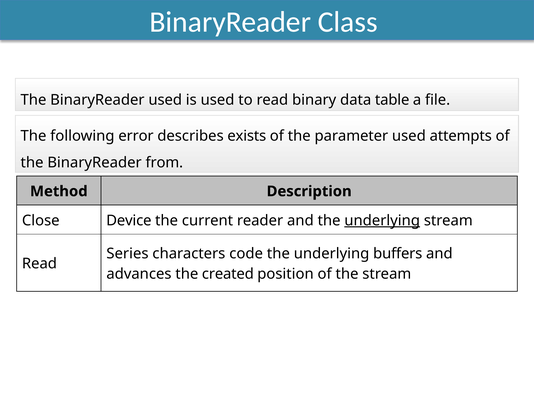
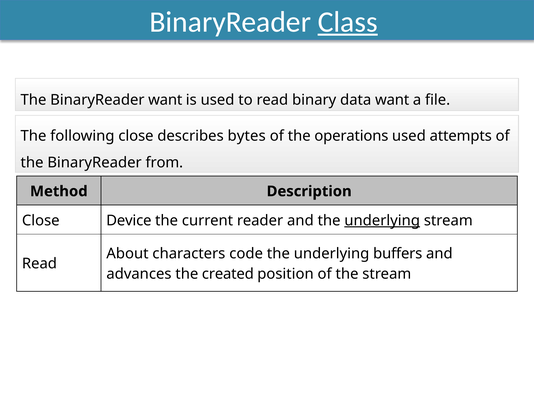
Class underline: none -> present
BinaryReader used: used -> want
data table: table -> want
following error: error -> close
exists: exists -> bytes
parameter: parameter -> operations
Series: Series -> About
